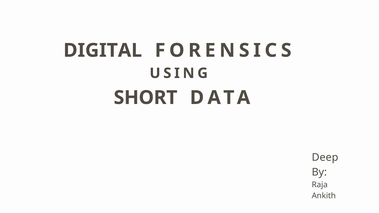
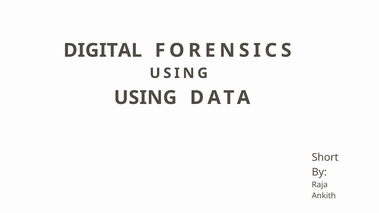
SHORT at (146, 98): SHORT -> USING
Deep: Deep -> Short
